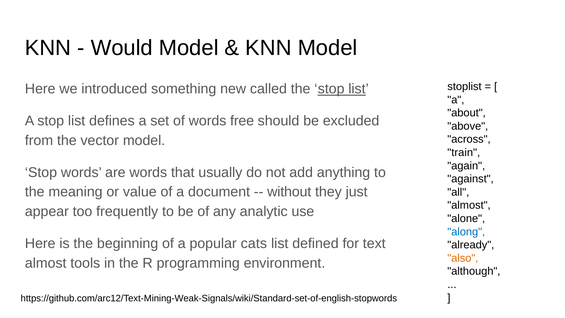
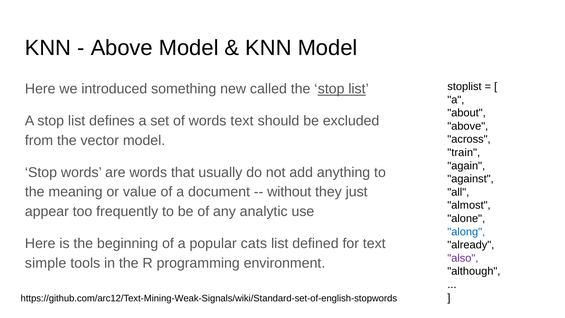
Would at (122, 48): Would -> Above
words free: free -> text
also colour: orange -> purple
almost at (46, 263): almost -> simple
